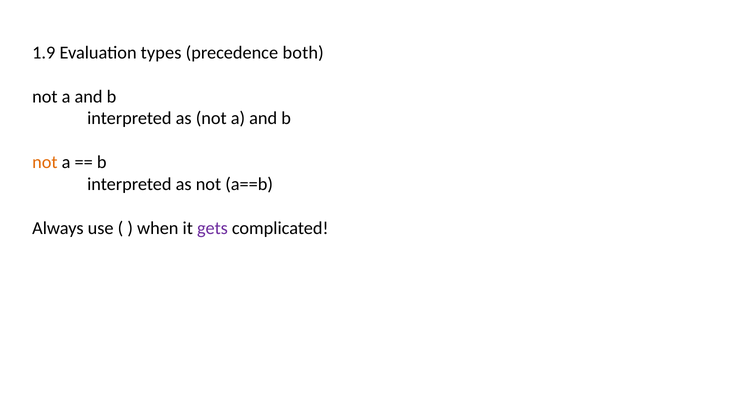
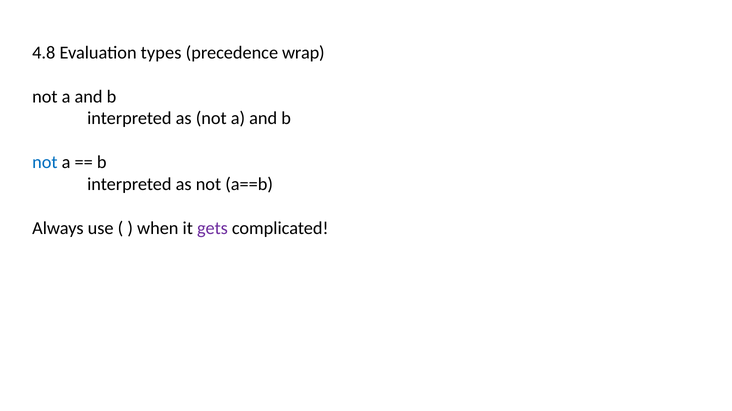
1.9: 1.9 -> 4.8
both: both -> wrap
not at (45, 163) colour: orange -> blue
